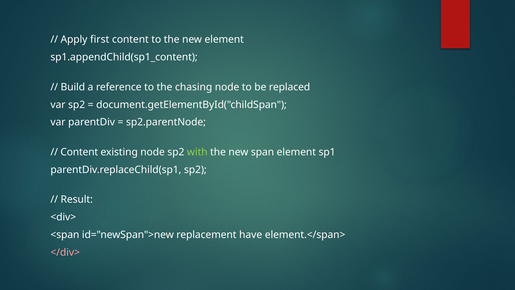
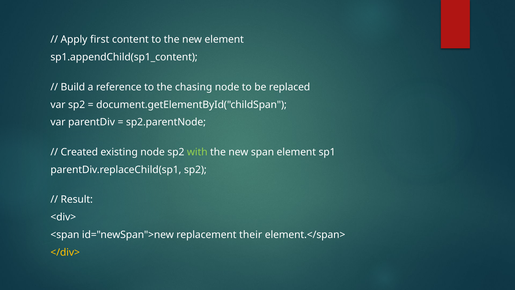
Content at (79, 152): Content -> Created
have: have -> their
</div> colour: pink -> yellow
